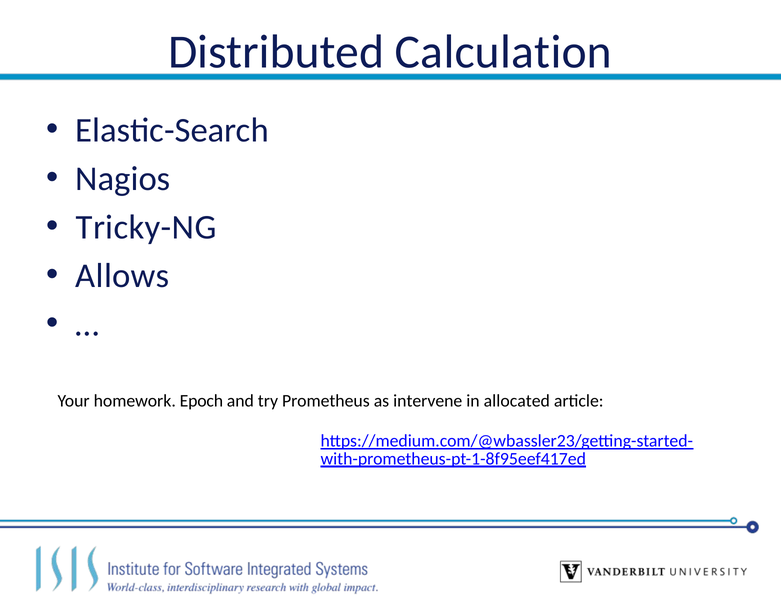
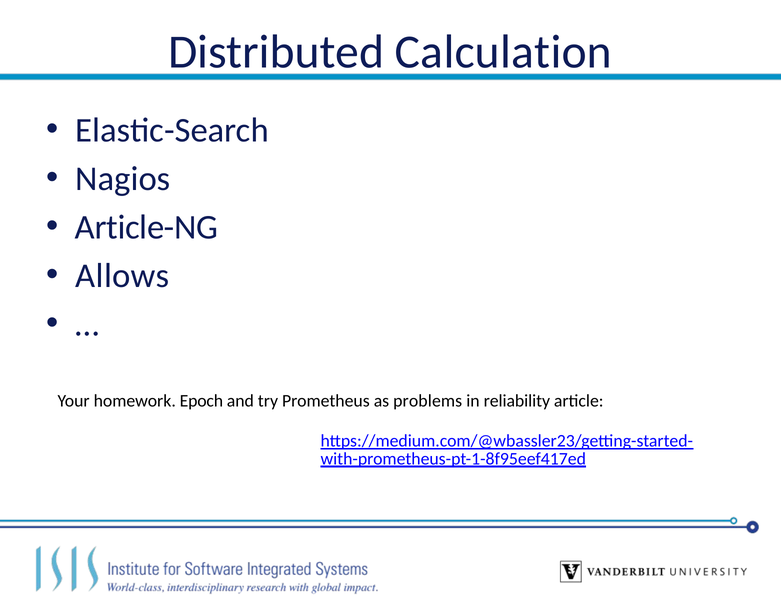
Tricky-NG: Tricky-NG -> Article-NG
intervene: intervene -> problems
allocated: allocated -> reliability
